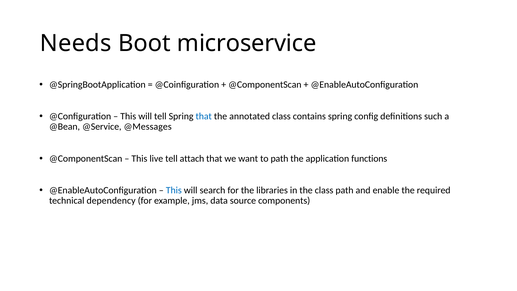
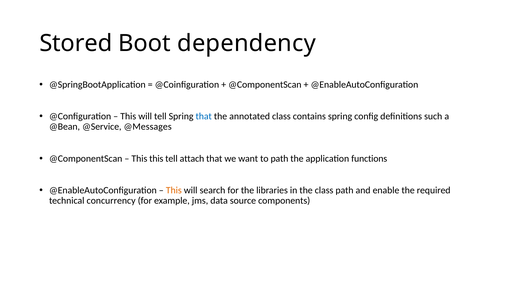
Needs: Needs -> Stored
microservice: microservice -> dependency
This live: live -> this
This at (174, 190) colour: blue -> orange
dependency: dependency -> concurrency
